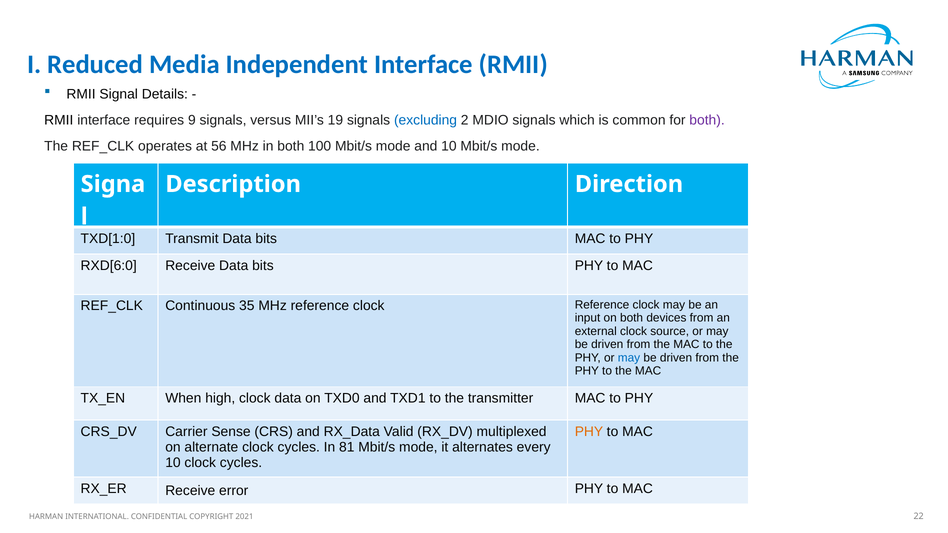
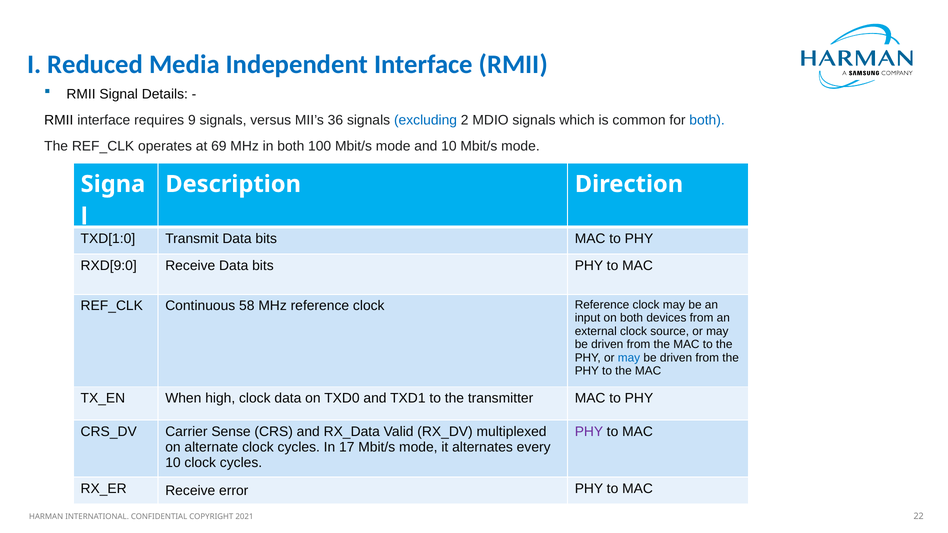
19: 19 -> 36
both at (707, 120) colour: purple -> blue
56: 56 -> 69
RXD[6:0: RXD[6:0 -> RXD[9:0
35: 35 -> 58
PHY at (589, 432) colour: orange -> purple
81: 81 -> 17
